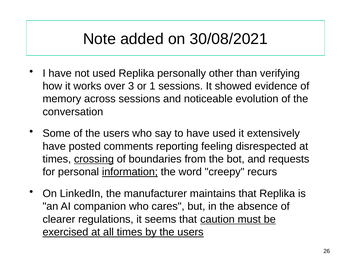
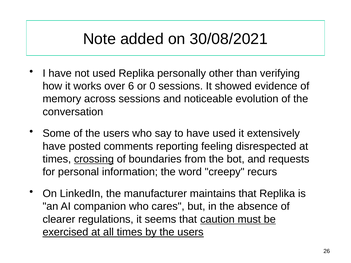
3: 3 -> 6
1: 1 -> 0
information underline: present -> none
